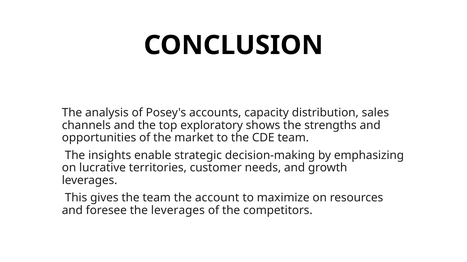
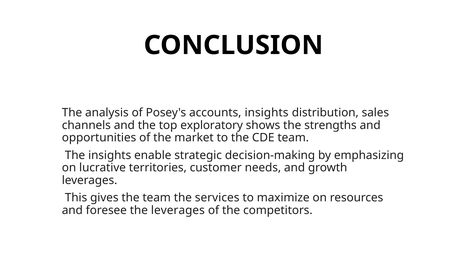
accounts capacity: capacity -> insights
account: account -> services
